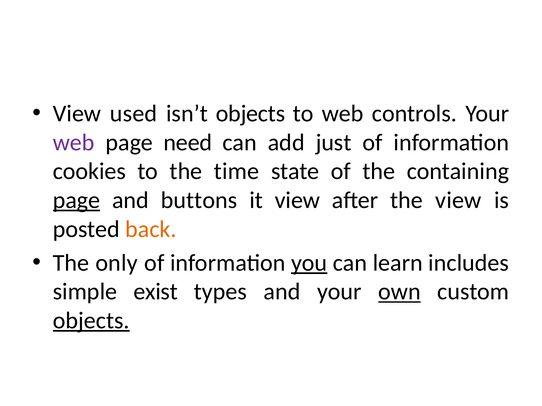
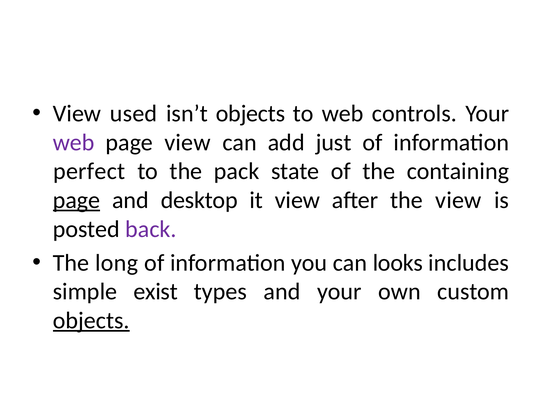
page need: need -> view
cookies: cookies -> perfect
time: time -> pack
buttons: buttons -> desktop
back colour: orange -> purple
only: only -> long
you underline: present -> none
learn: learn -> looks
own underline: present -> none
